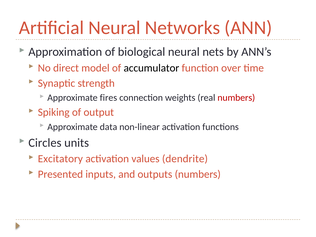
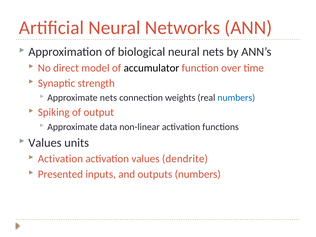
Approximate fires: fires -> nets
numbers at (236, 98) colour: red -> blue
Circles at (45, 143): Circles -> Values
Excitatory at (60, 159): Excitatory -> Activation
